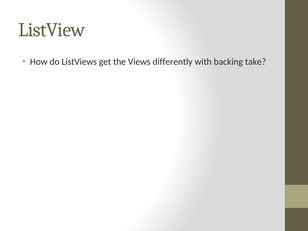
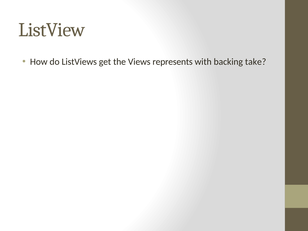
differently: differently -> represents
